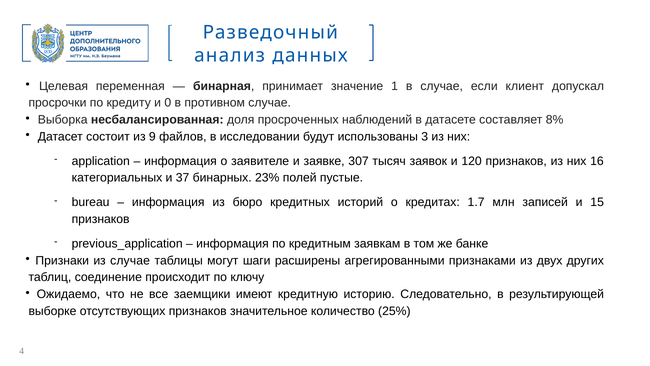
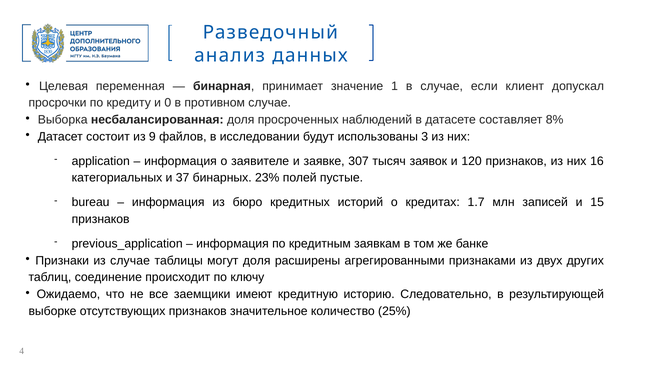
могут шаги: шаги -> доля
